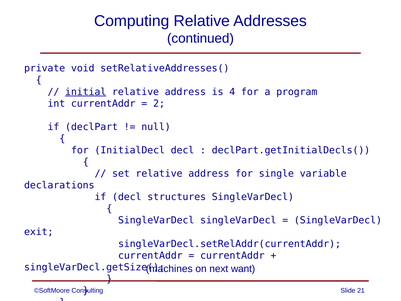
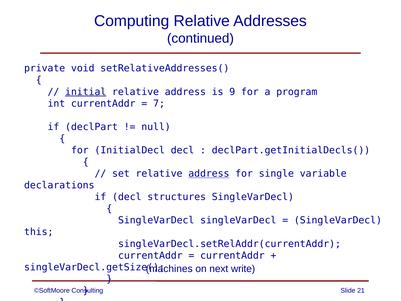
4: 4 -> 9
2: 2 -> 7
address at (209, 173) underline: none -> present
exit: exit -> this
want: want -> write
